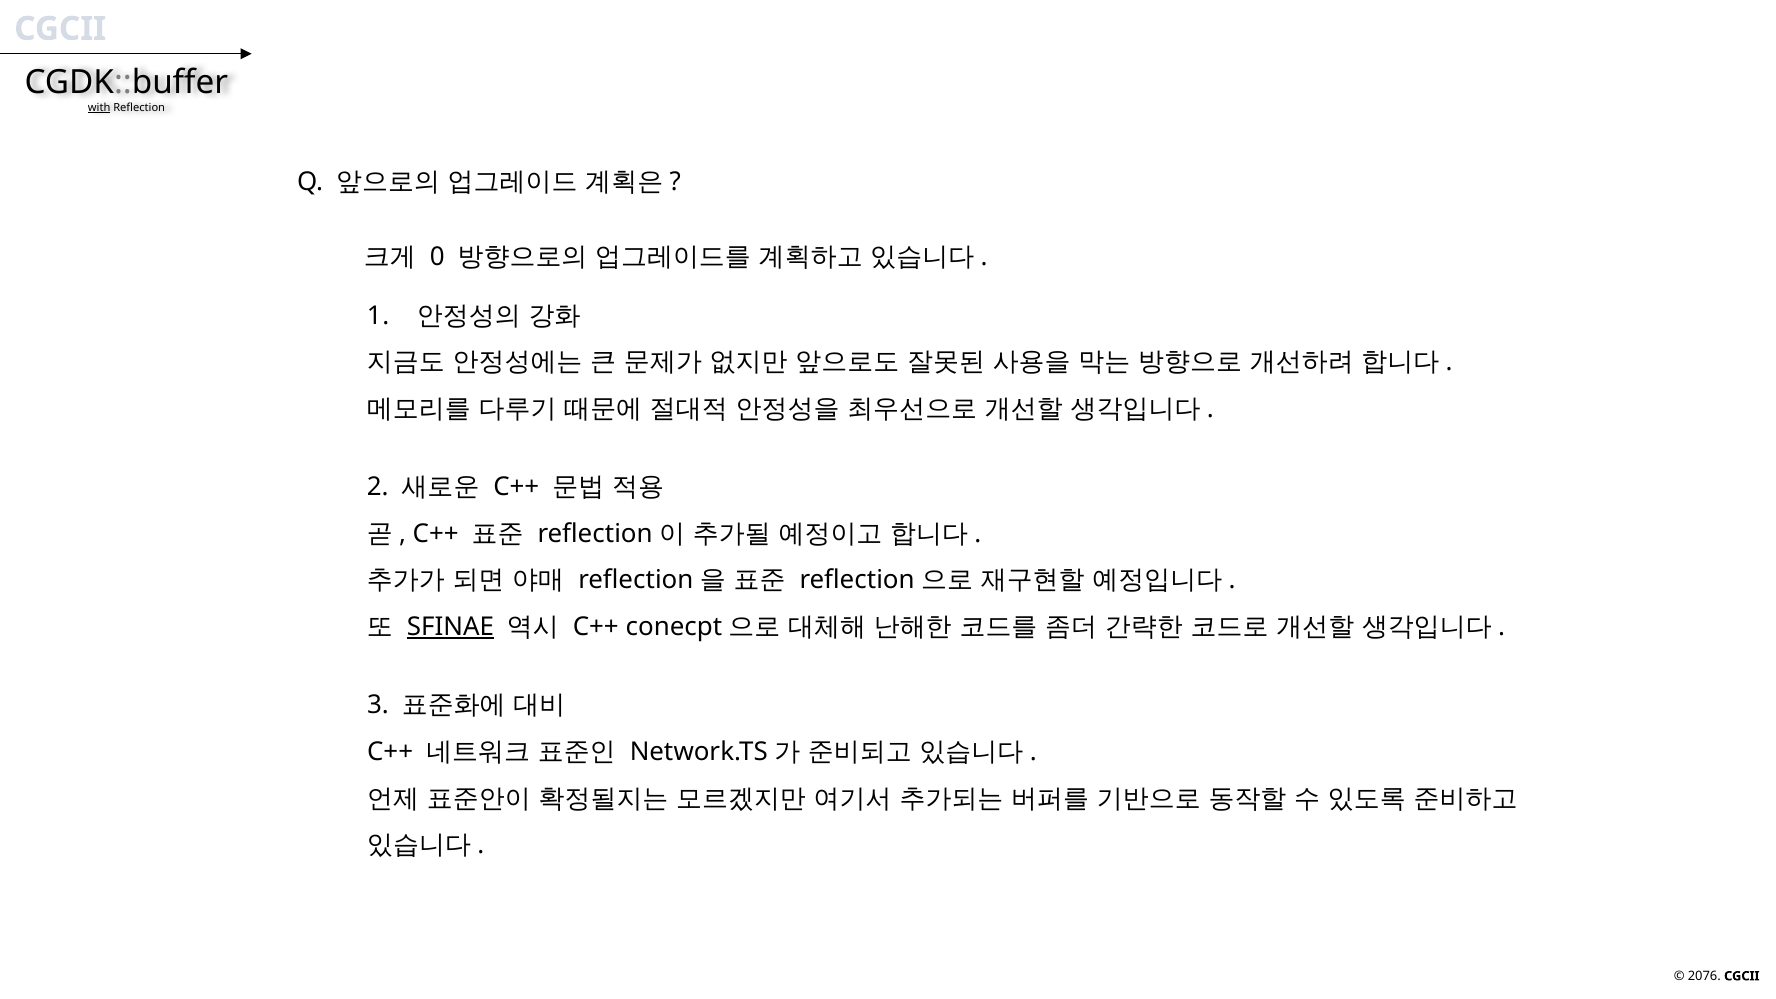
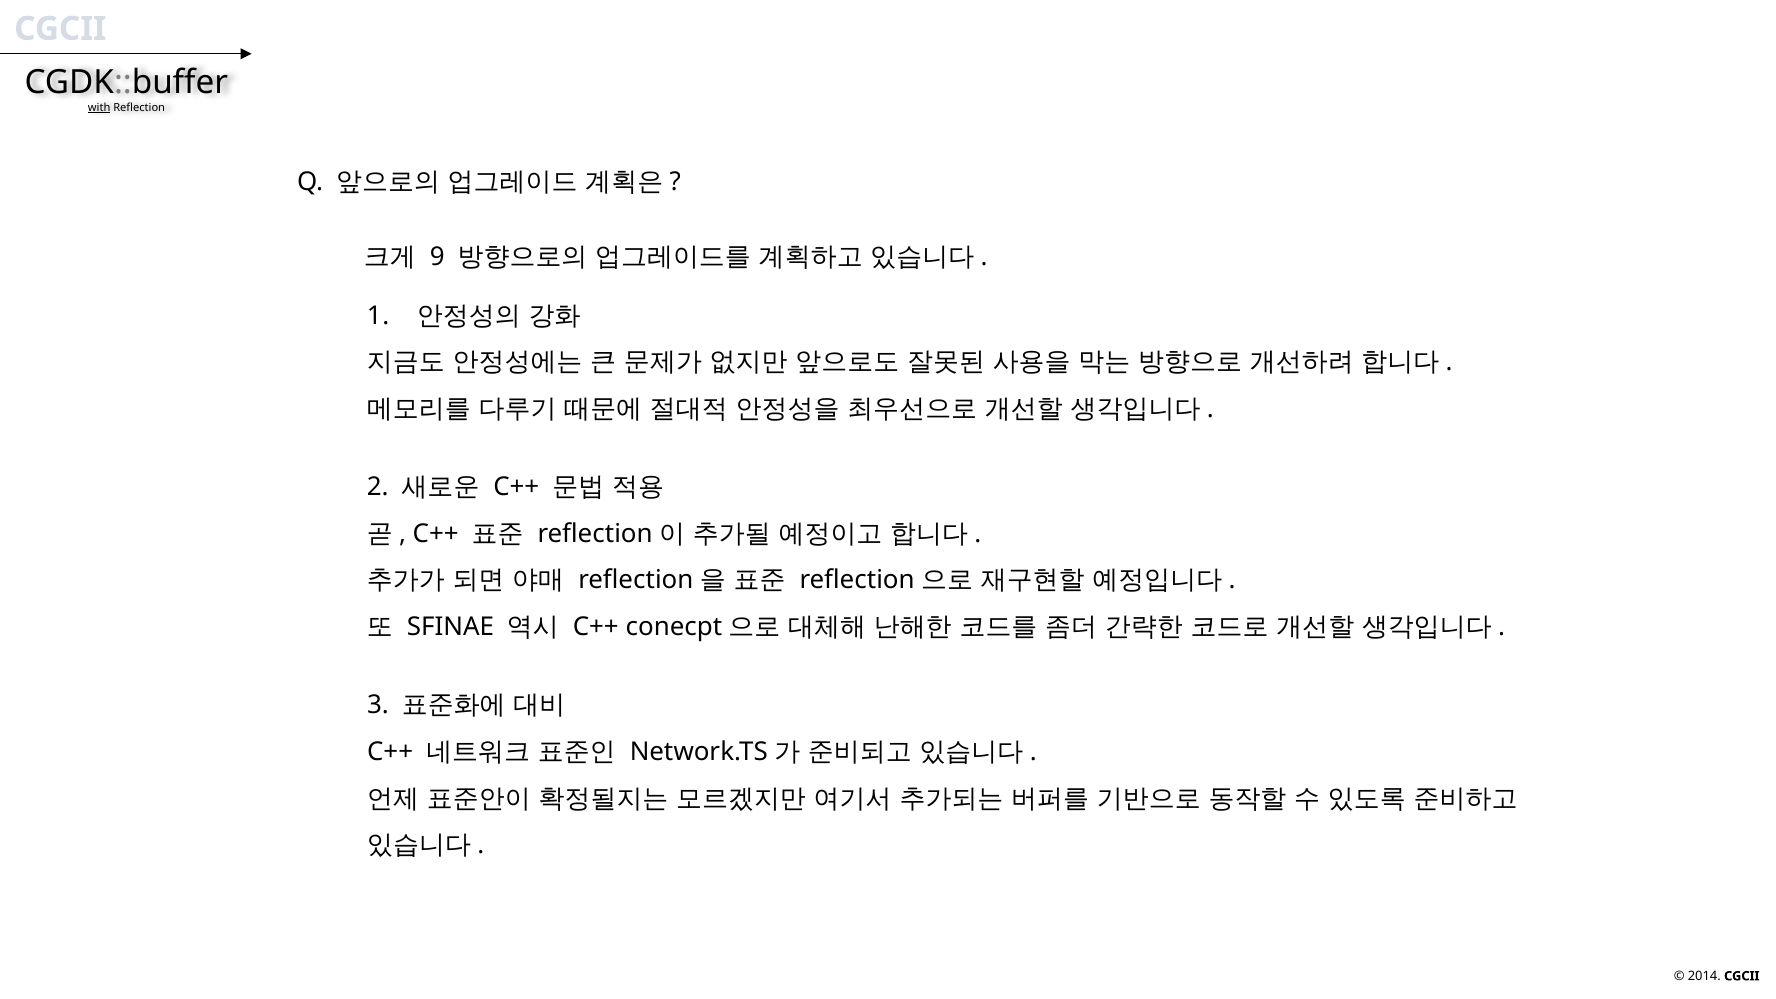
0: 0 -> 9
SFINAE underline: present -> none
2076: 2076 -> 2014
